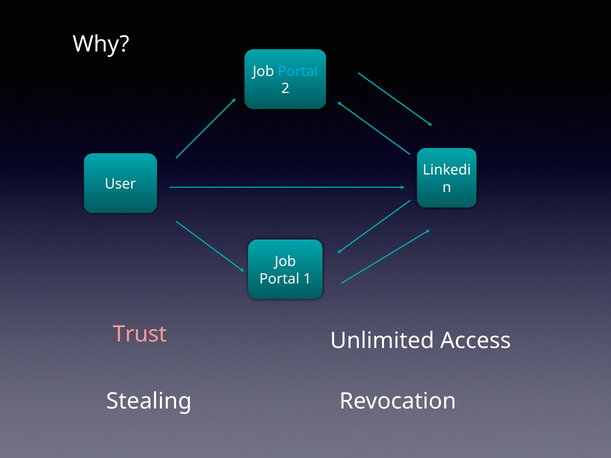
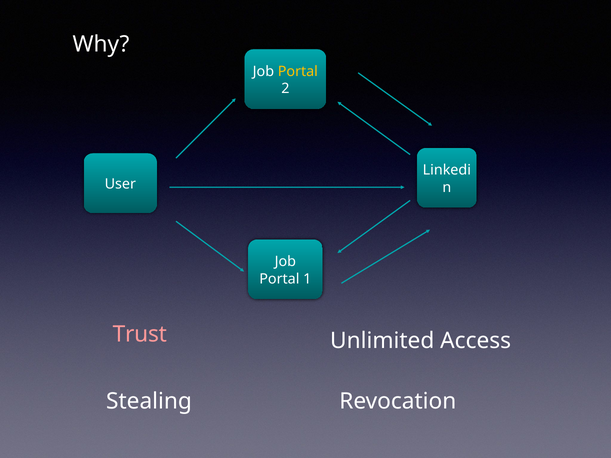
Portal at (298, 71) colour: light blue -> yellow
